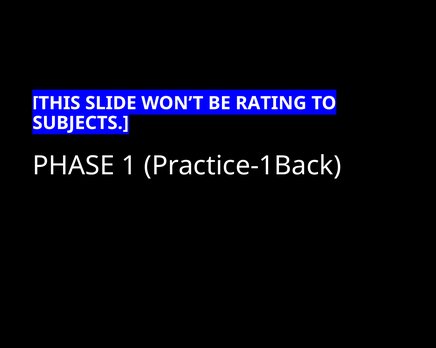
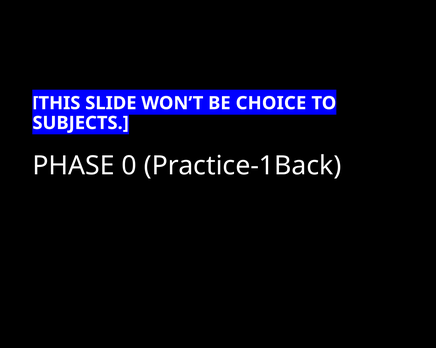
RATING: RATING -> CHOICE
1: 1 -> 0
